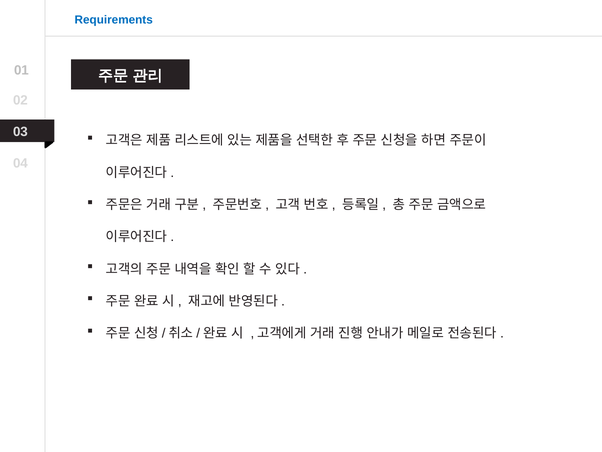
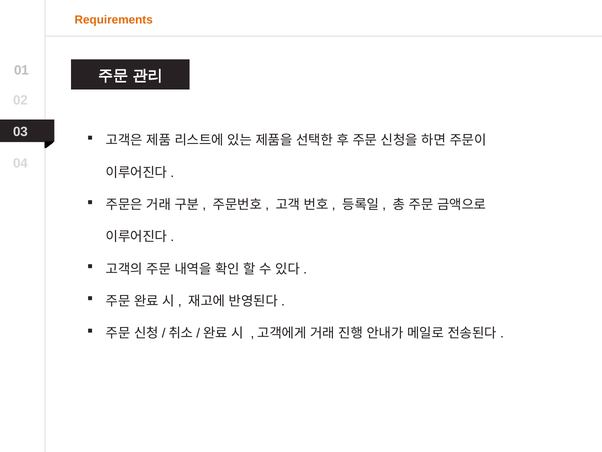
Requirements colour: blue -> orange
